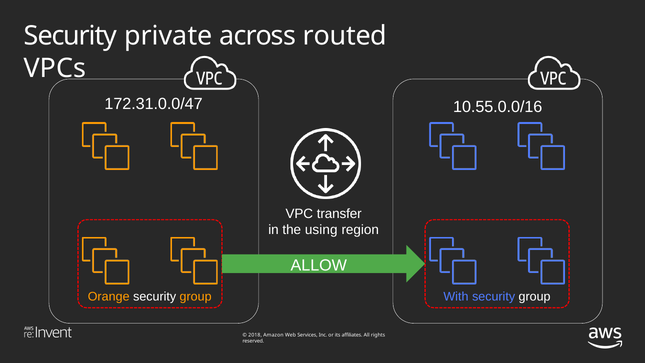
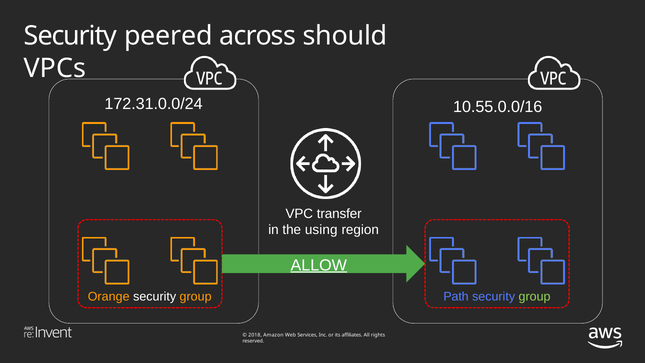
private: private -> peered
routed: routed -> should
172.31.0.0/47: 172.31.0.0/47 -> 172.31.0.0/24
ALLOW underline: none -> present
With: With -> Path
group at (535, 296) colour: white -> light green
